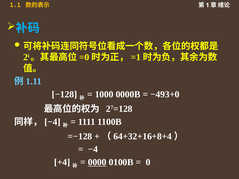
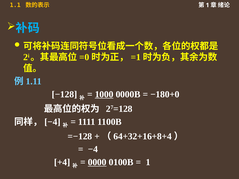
1000 underline: none -> present
−493+0: −493+0 -> −180+0
0 at (148, 162): 0 -> 1
